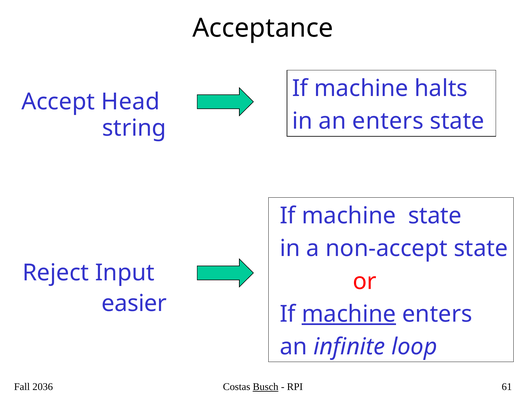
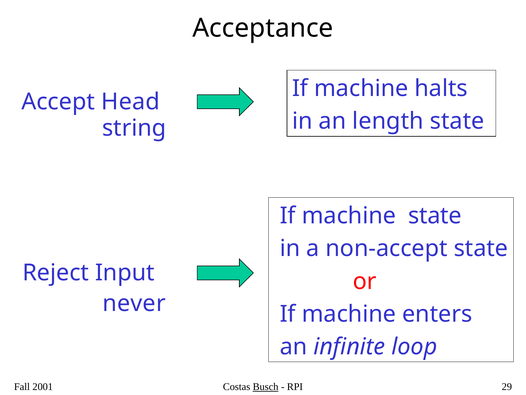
an enters: enters -> length
easier: easier -> never
machine at (349, 314) underline: present -> none
2036: 2036 -> 2001
61: 61 -> 29
